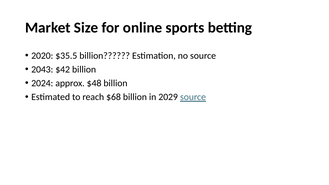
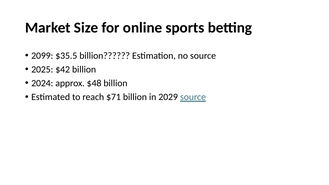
2020: 2020 -> 2099
2043: 2043 -> 2025
$68: $68 -> $71
